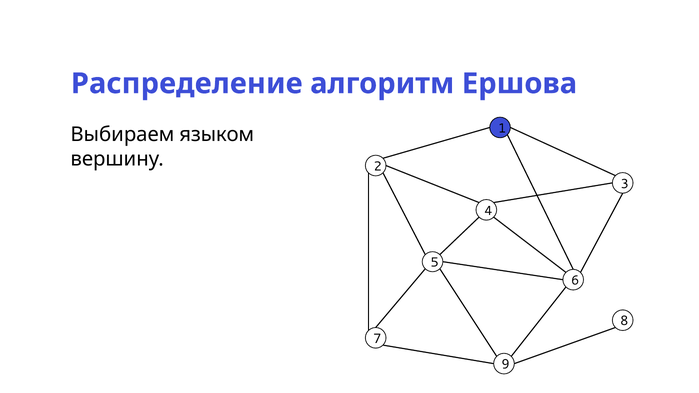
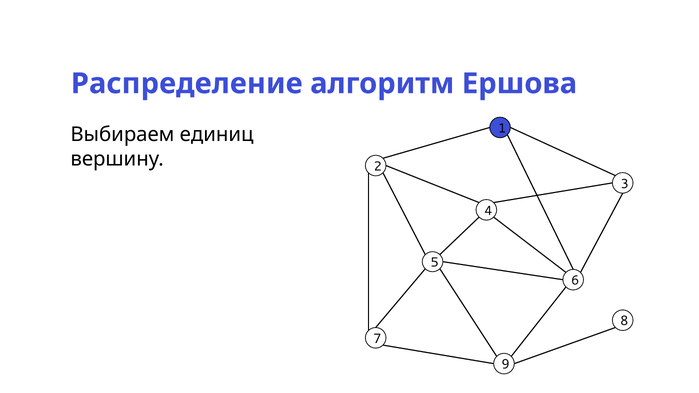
языком: языком -> единиц
